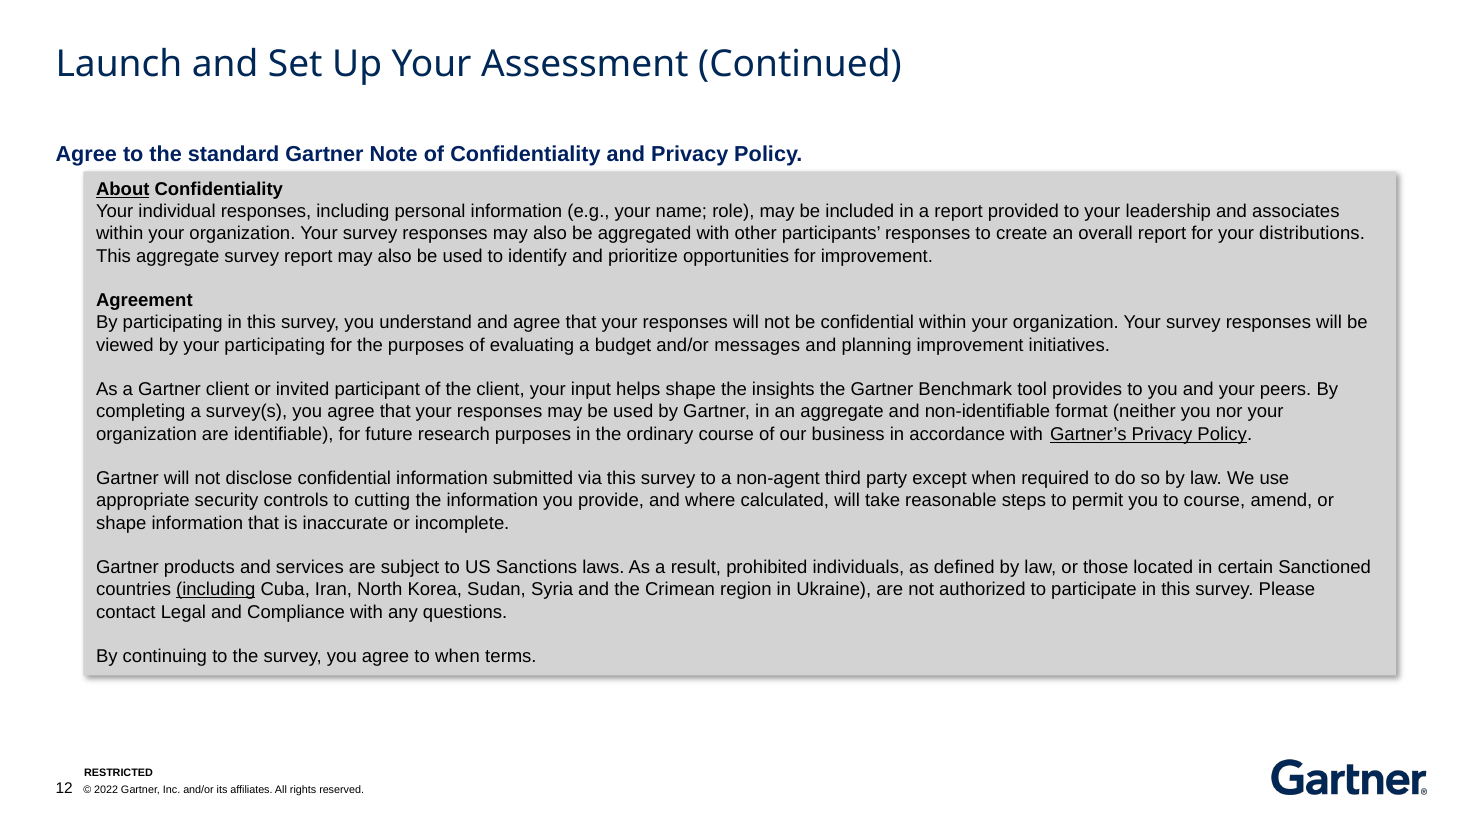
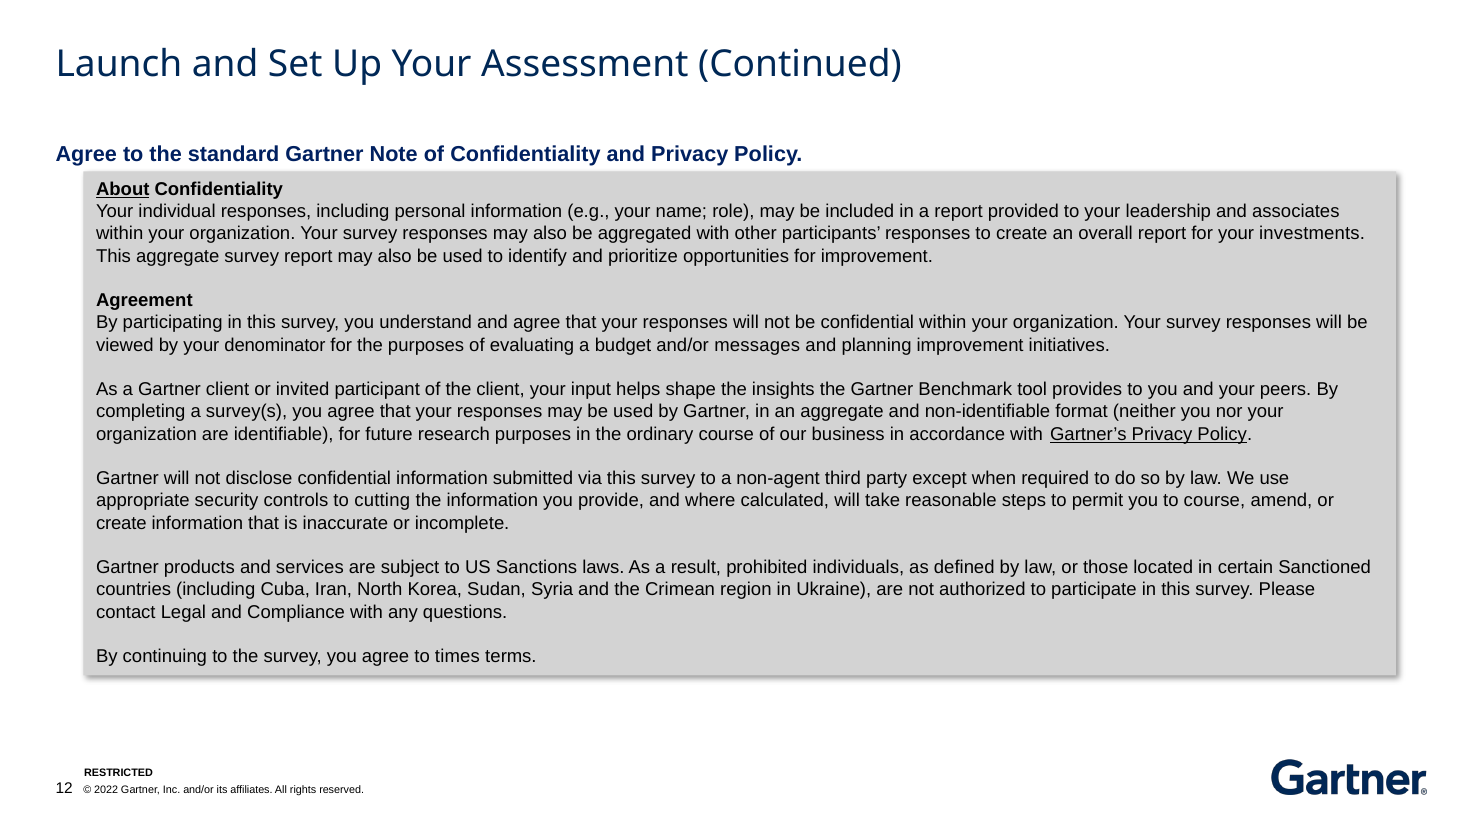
distributions: distributions -> investments
your participating: participating -> denominator
shape at (121, 523): shape -> create
including at (216, 590) underline: present -> none
to when: when -> times
